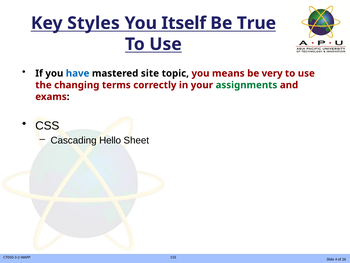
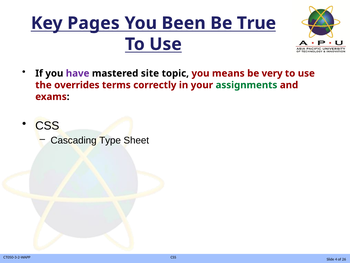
Styles: Styles -> Pages
Itself: Itself -> Been
have colour: blue -> purple
changing: changing -> overrides
Hello: Hello -> Type
